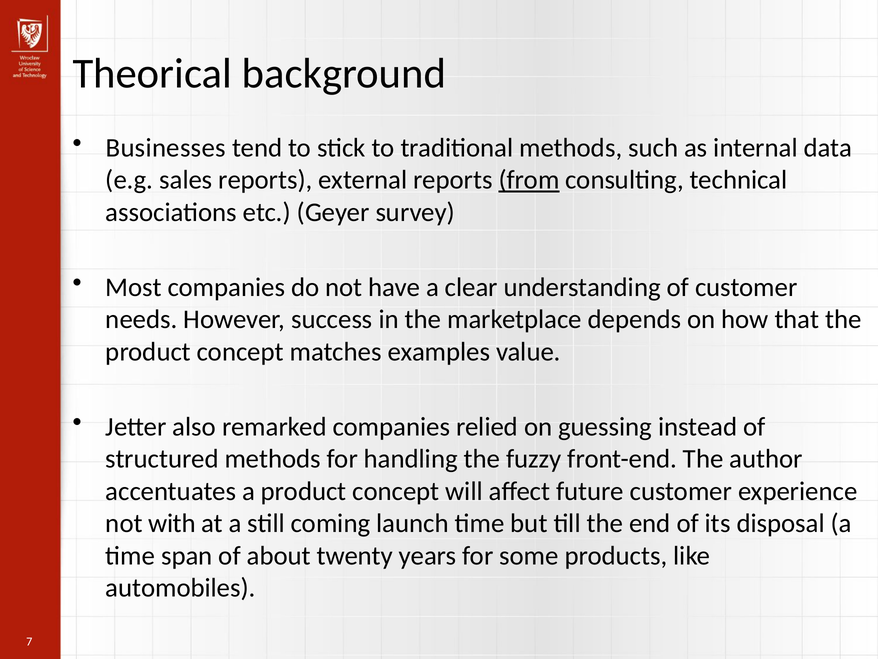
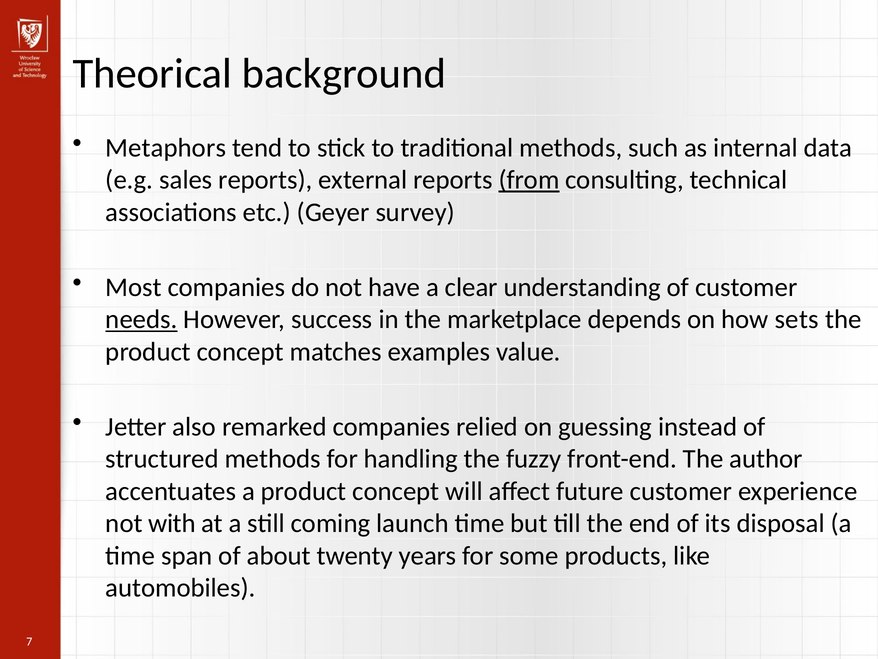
Businesses: Businesses -> Metaphors
needs underline: none -> present
that: that -> sets
